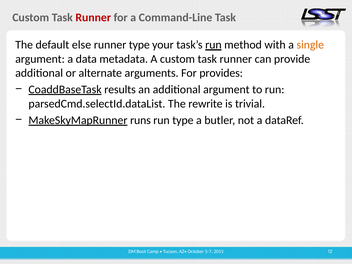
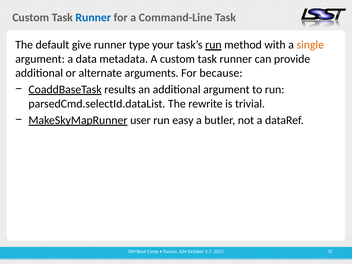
Runner at (93, 17) colour: red -> blue
else: else -> give
provides: provides -> because
runs: runs -> user
run type: type -> easy
